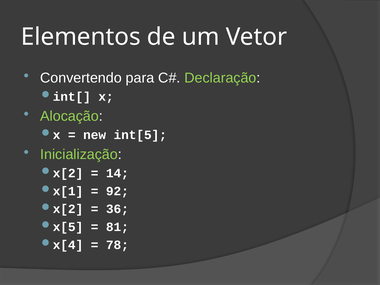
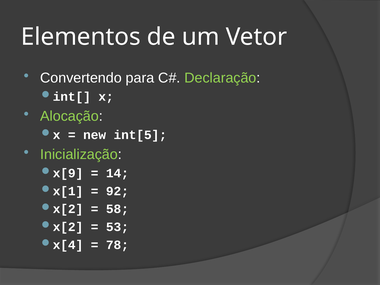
x[2 at (68, 173): x[2 -> x[9
36: 36 -> 58
x[5 at (68, 227): x[5 -> x[2
81: 81 -> 53
